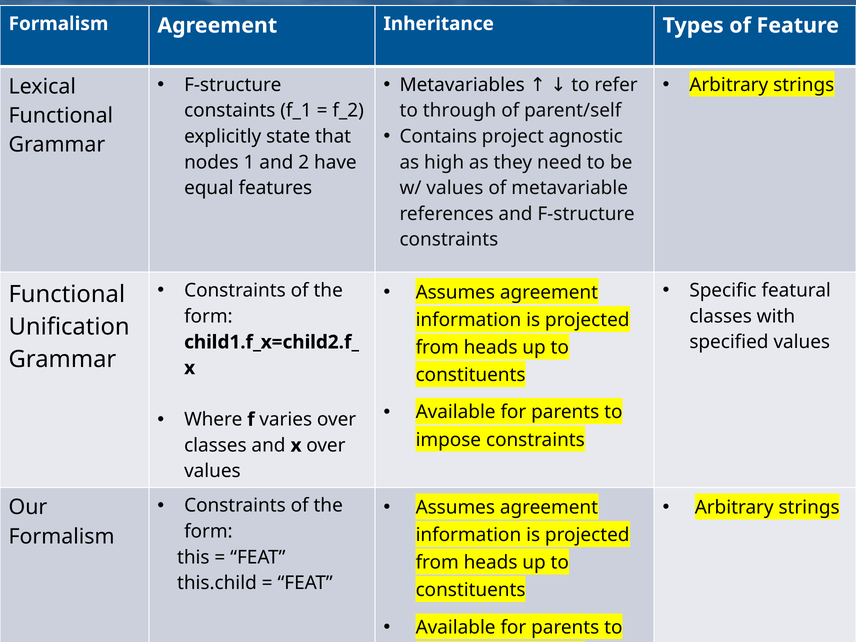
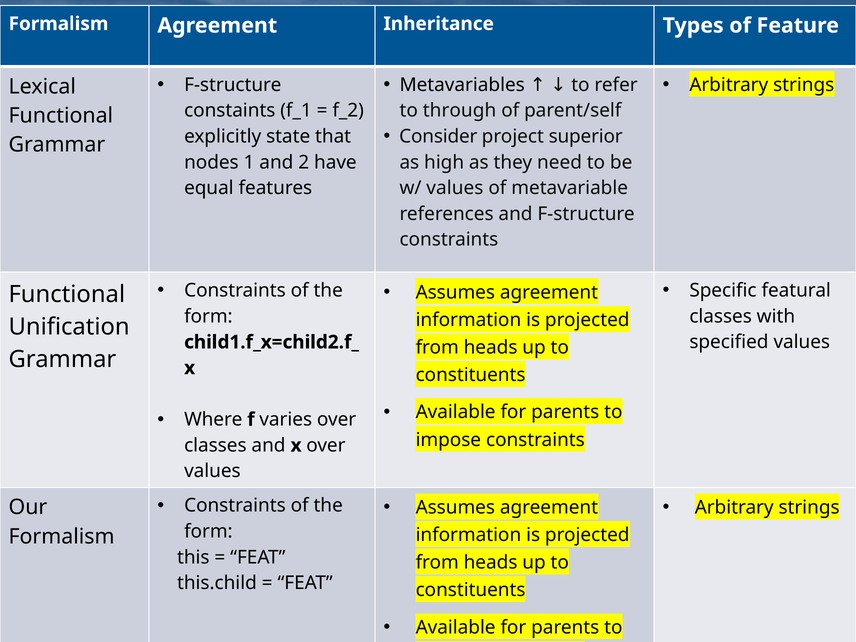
Contains: Contains -> Consider
agnostic: agnostic -> superior
